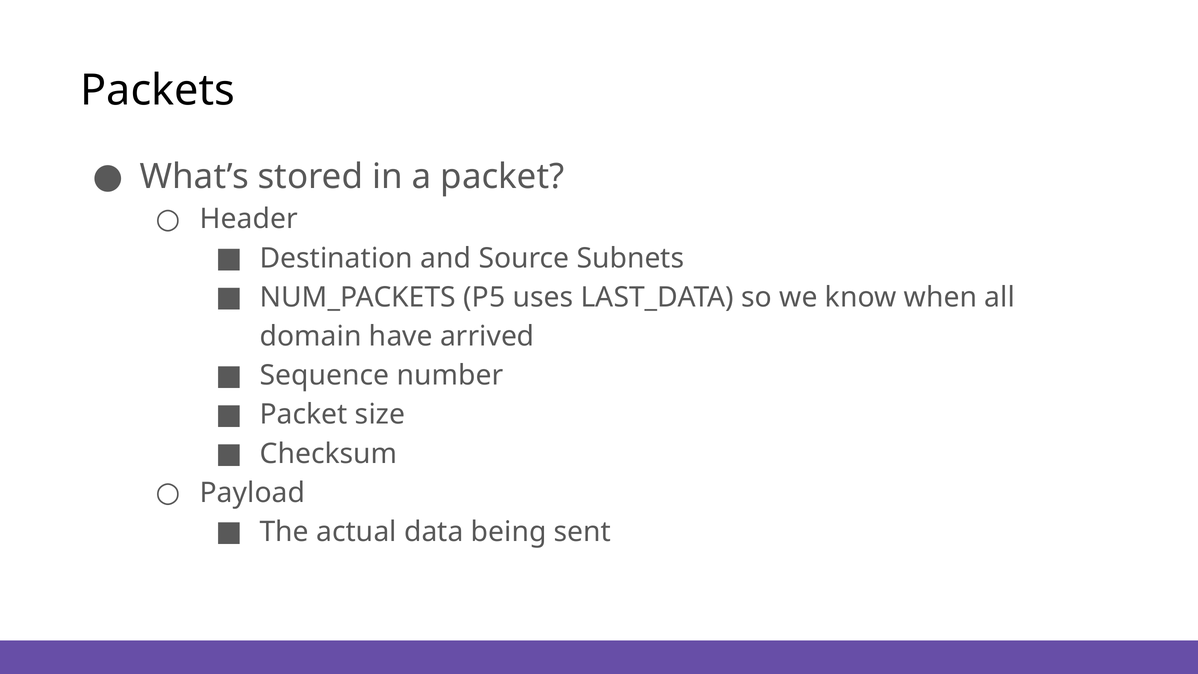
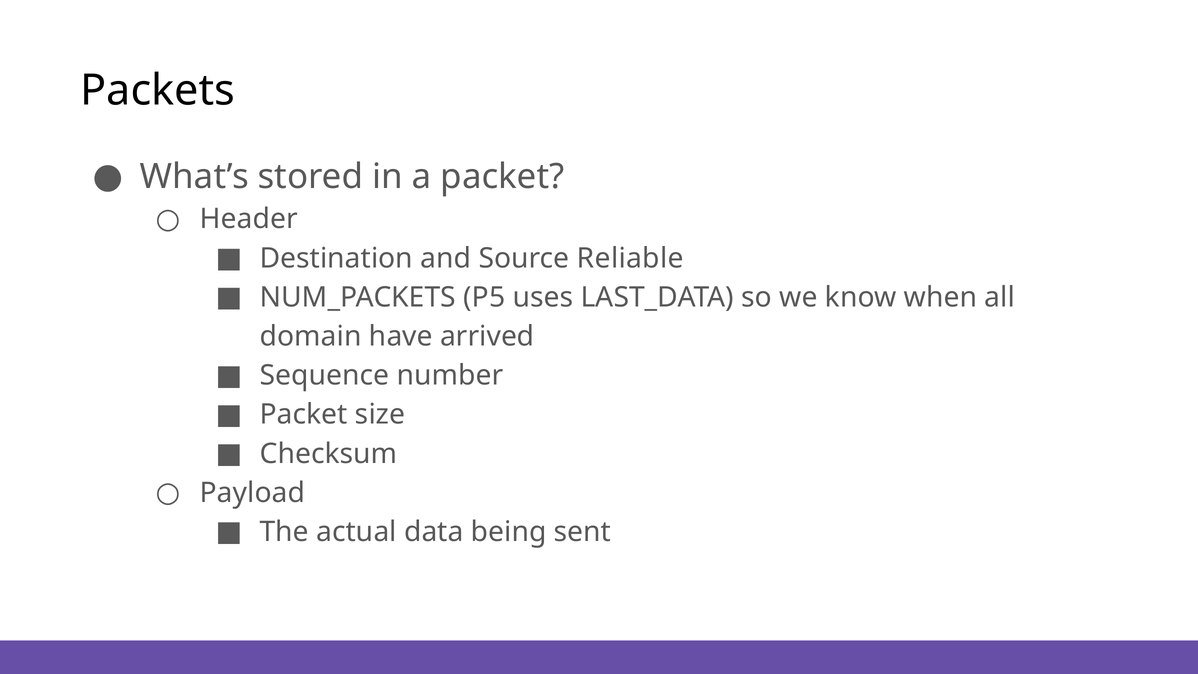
Subnets: Subnets -> Reliable
